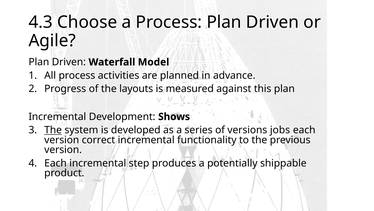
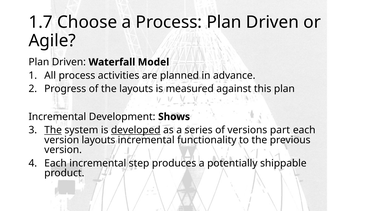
4.3: 4.3 -> 1.7
developed underline: none -> present
jobs: jobs -> part
version correct: correct -> layouts
